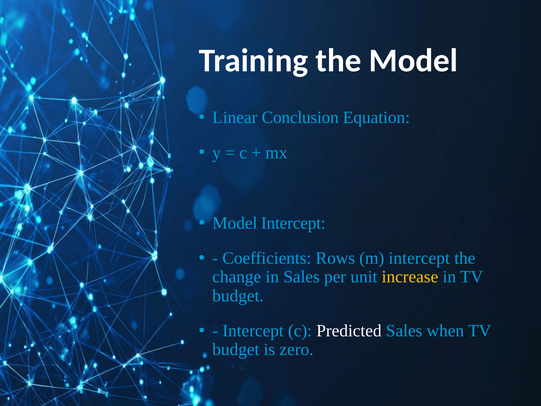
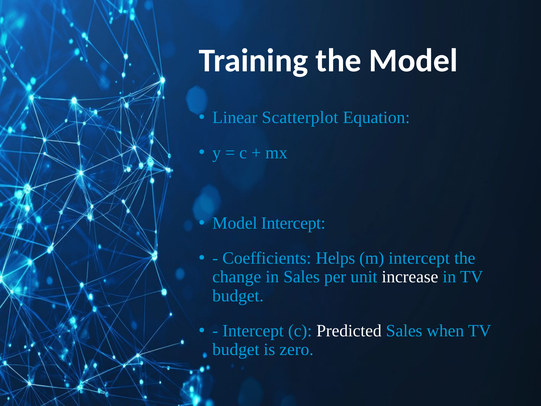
Conclusion: Conclusion -> Scatterplot
Rows: Rows -> Helps
increase colour: yellow -> white
